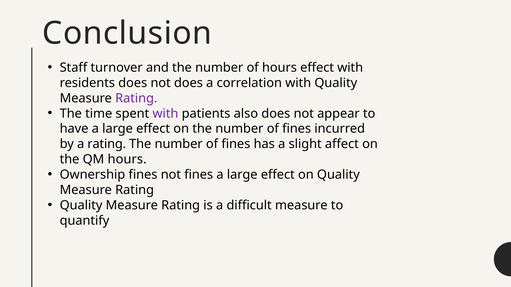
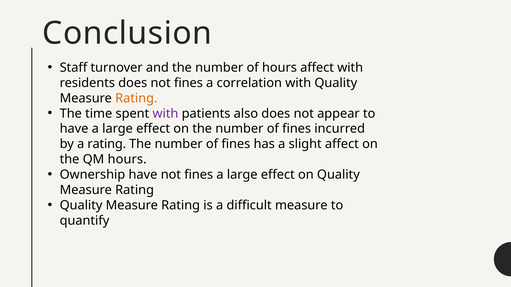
hours effect: effect -> affect
does not does: does -> fines
Rating at (136, 98) colour: purple -> orange
Ownership fines: fines -> have
